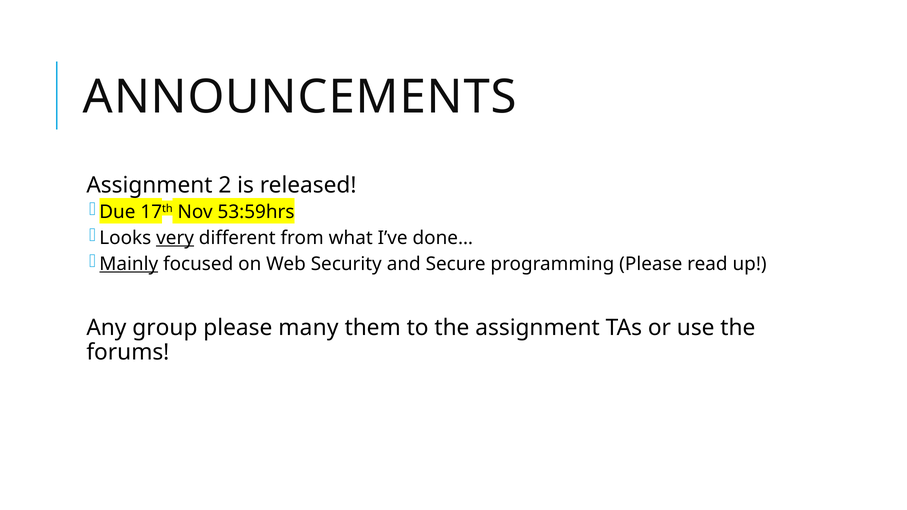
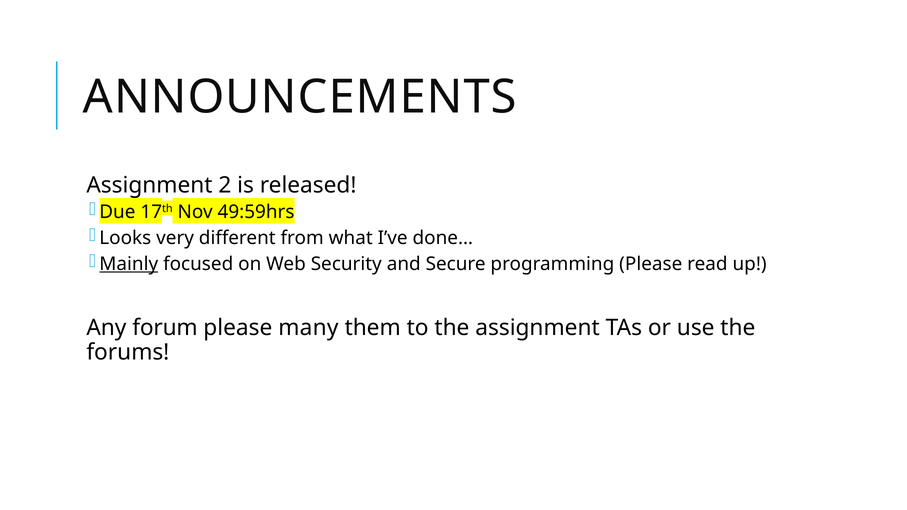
53:59hrs: 53:59hrs -> 49:59hrs
very underline: present -> none
group: group -> forum
